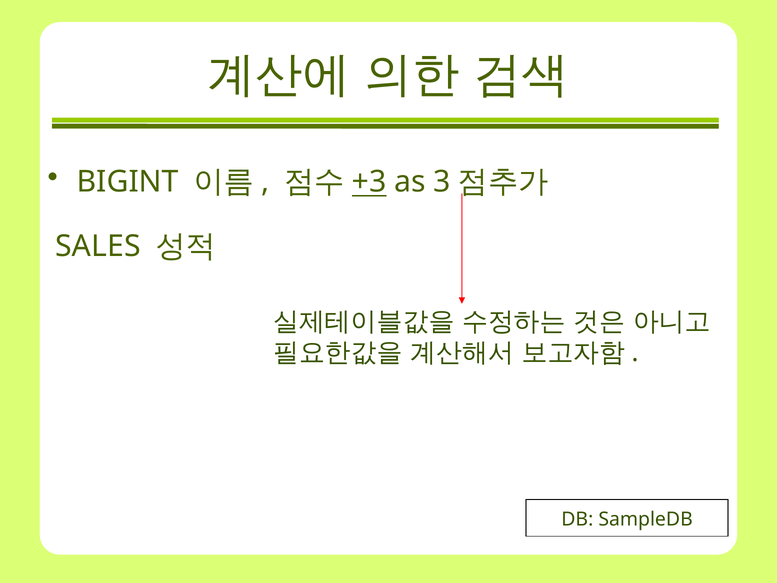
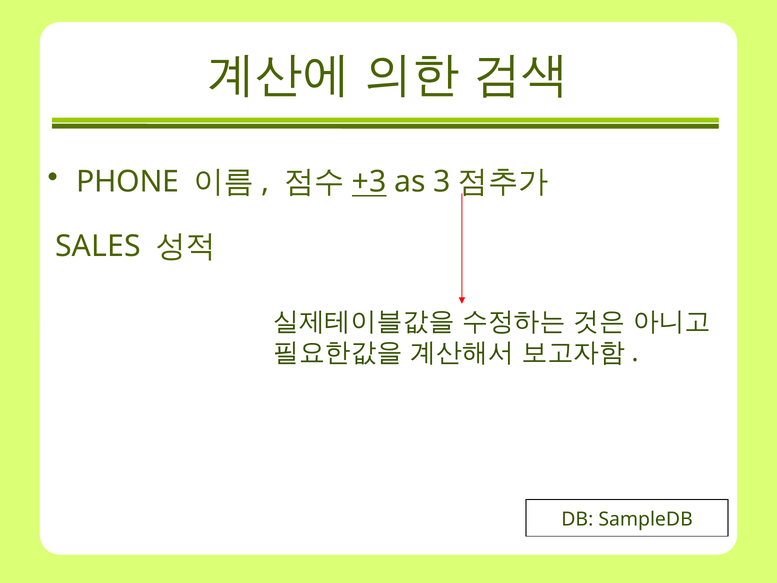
BIGINT: BIGINT -> PHONE
